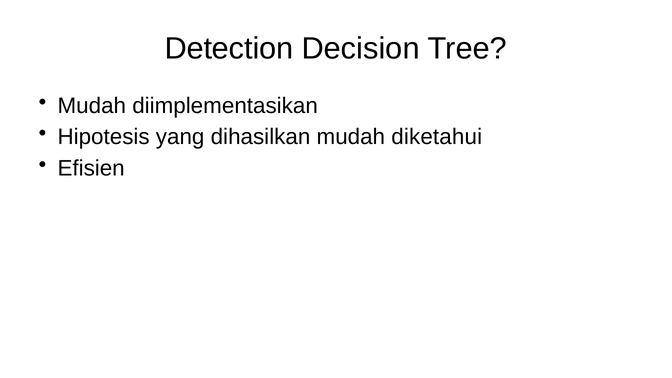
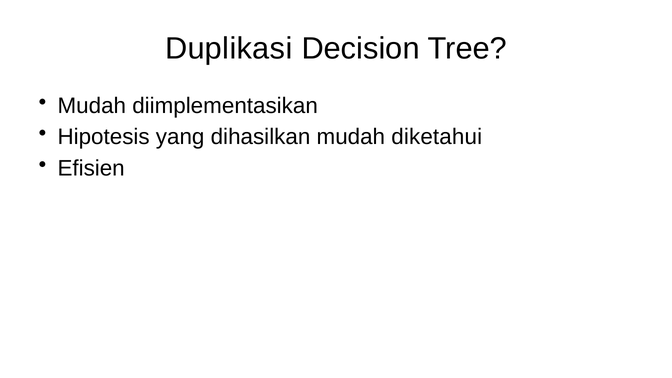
Detection: Detection -> Duplikasi
